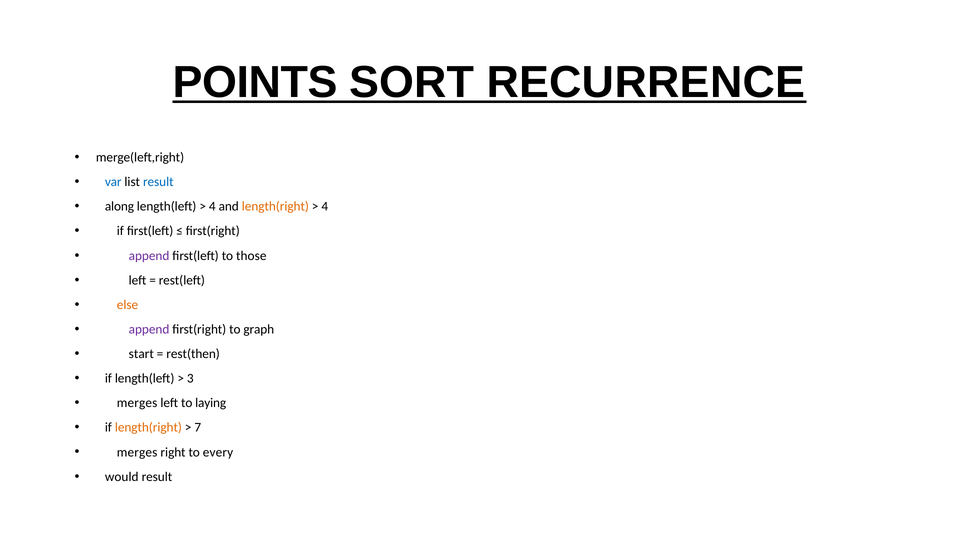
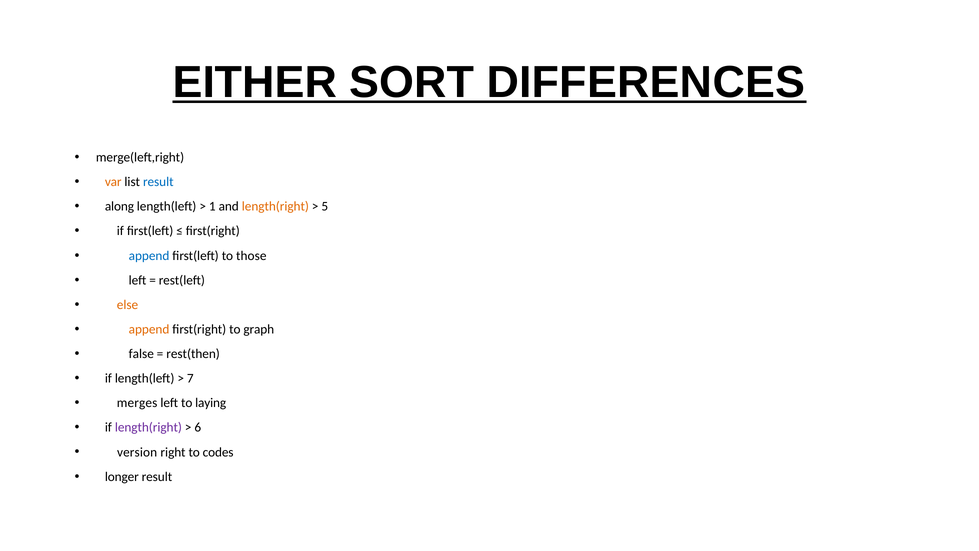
POINTS: POINTS -> EITHER
RECURRENCE: RECURRENCE -> DIFFERENCES
var colour: blue -> orange
4 at (212, 206): 4 -> 1
4 at (325, 206): 4 -> 5
append at (149, 256) colour: purple -> blue
append at (149, 329) colour: purple -> orange
start: start -> false
3: 3 -> 7
length(right at (148, 427) colour: orange -> purple
7: 7 -> 6
merges at (137, 452): merges -> version
every: every -> codes
would: would -> longer
